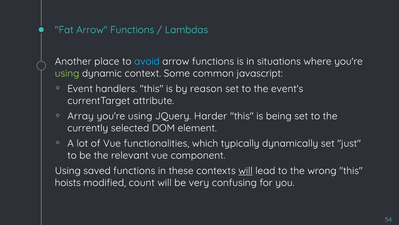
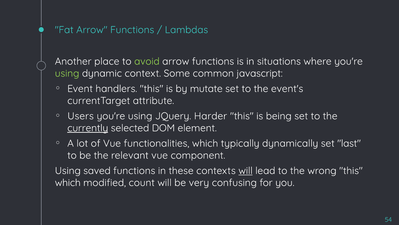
avoid colour: light blue -> light green
reason: reason -> mutate
Array: Array -> Users
currently underline: none -> present
just: just -> last
hoists at (68, 182): hoists -> which
